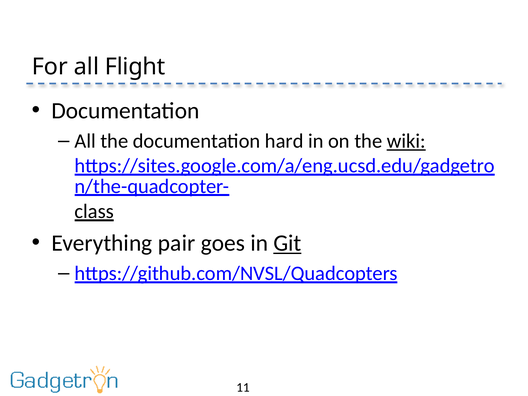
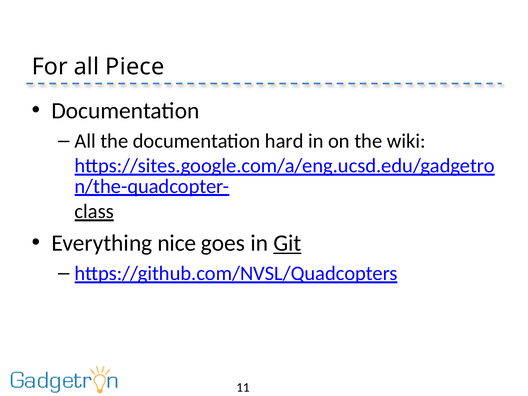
Flight: Flight -> Piece
wiki underline: present -> none
pair: pair -> nice
